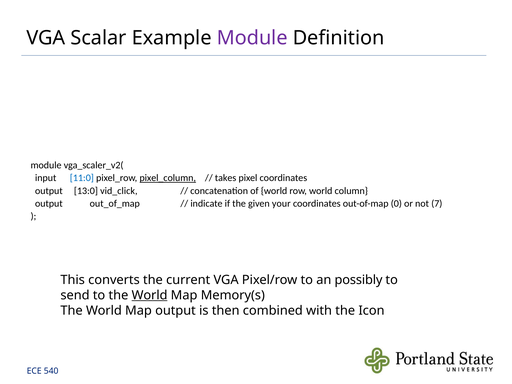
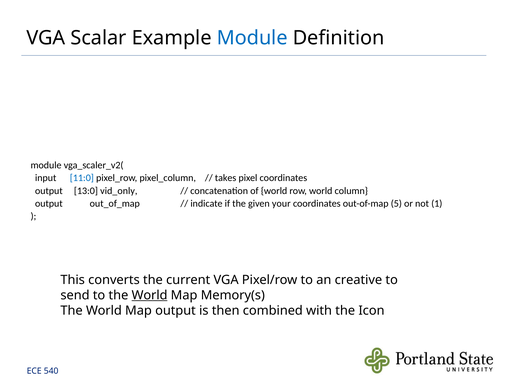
Module at (252, 38) colour: purple -> blue
pixel_column underline: present -> none
vid_click: vid_click -> vid_only
0: 0 -> 5
7: 7 -> 1
possibly: possibly -> creative
